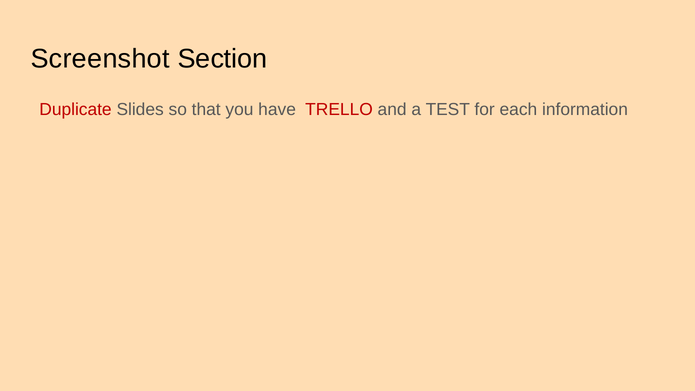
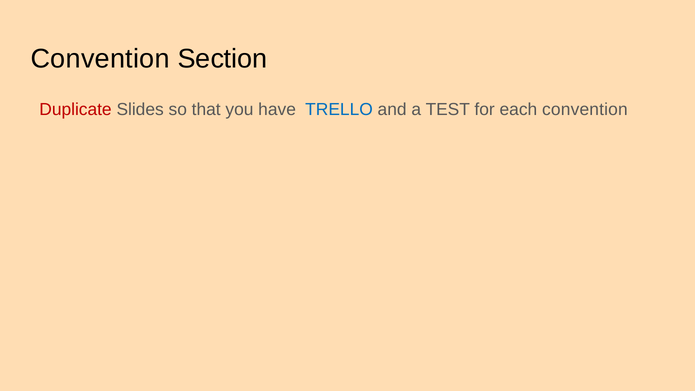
Screenshot at (100, 59): Screenshot -> Convention
TRELLO colour: red -> blue
each information: information -> convention
